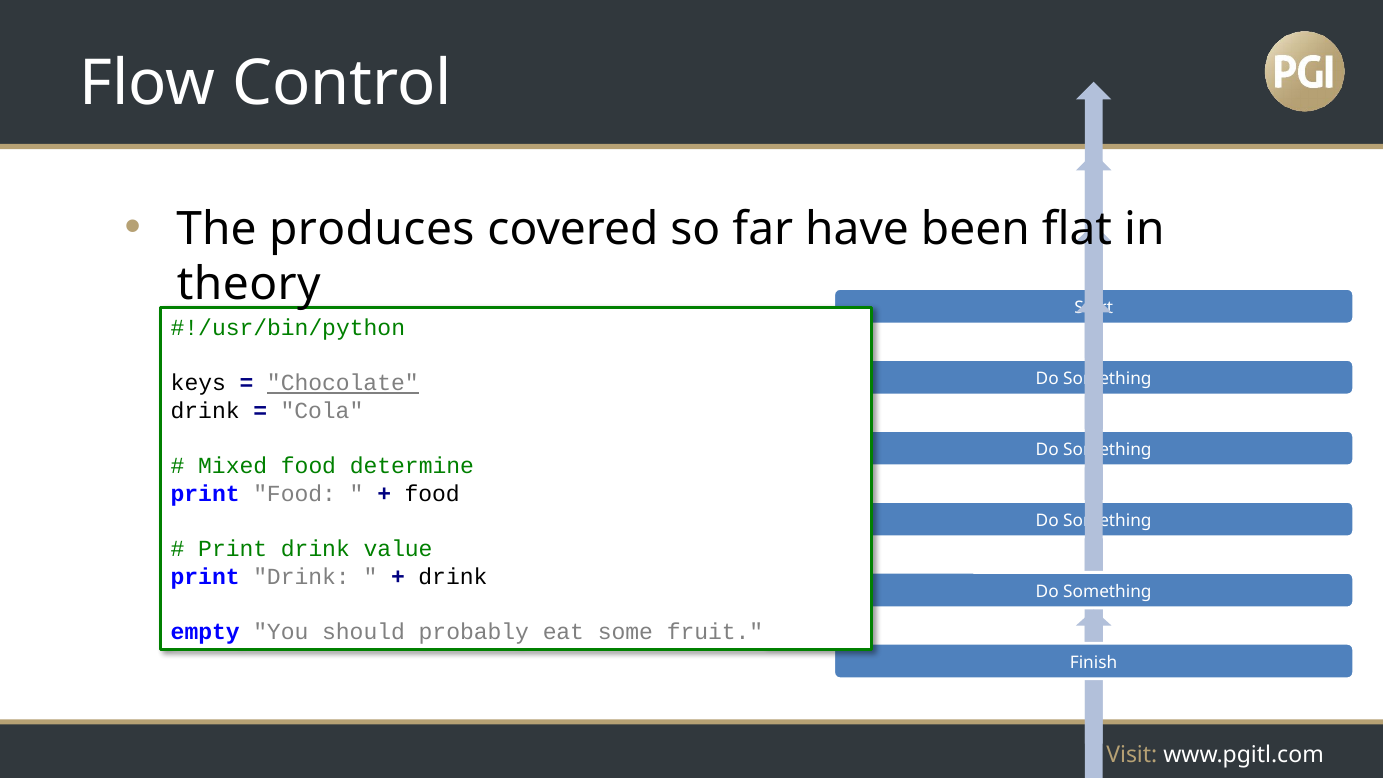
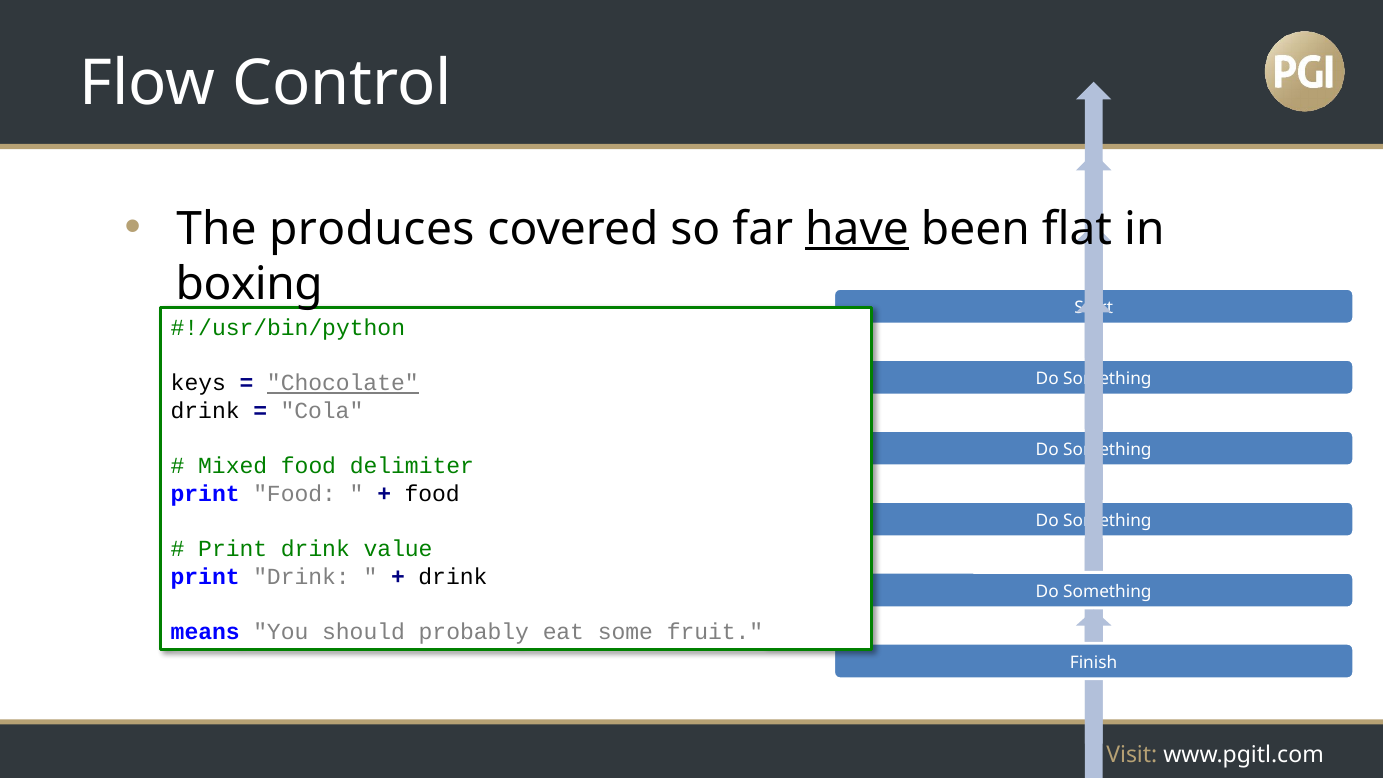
have underline: none -> present
theory: theory -> boxing
determine: determine -> delimiter
empty: empty -> means
